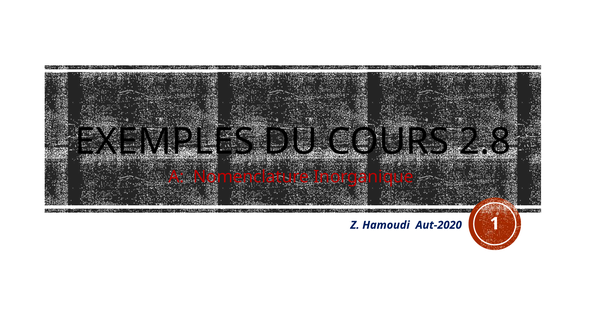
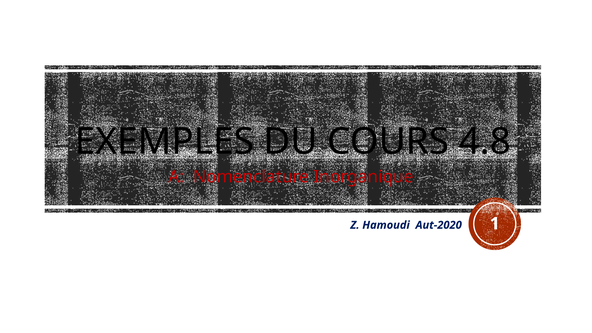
2.8: 2.8 -> 4.8
